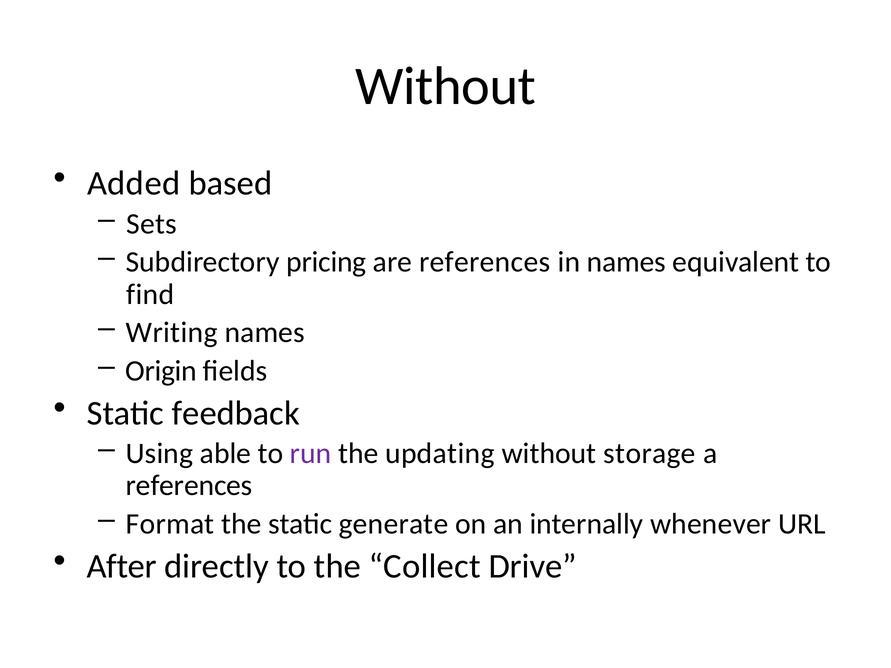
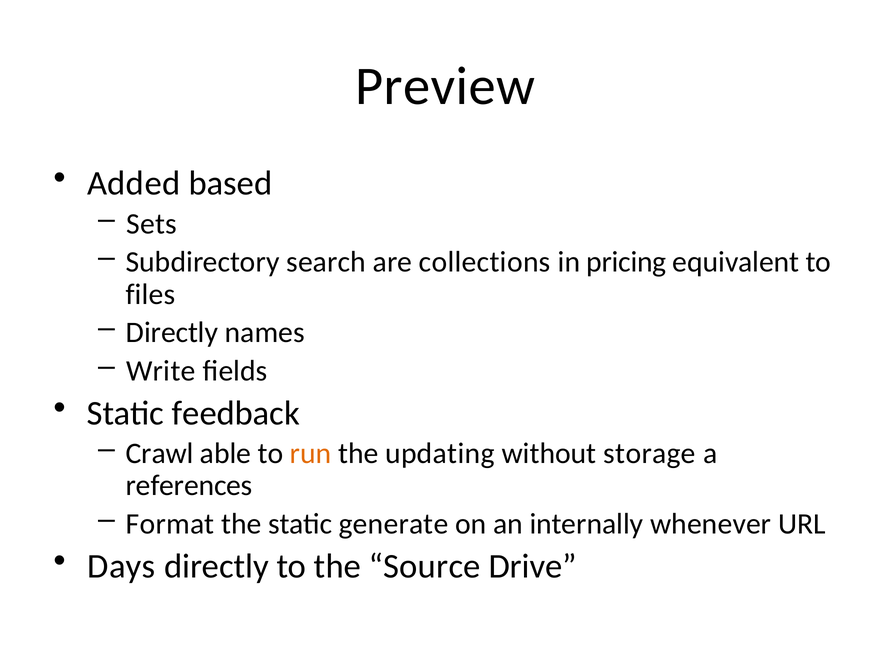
Without at (446, 86): Without -> Preview
pricing: pricing -> search
are references: references -> collections
in names: names -> pricing
find: find -> files
Writing at (172, 333): Writing -> Directly
Origin: Origin -> Write
Using: Using -> Crawl
run colour: purple -> orange
After: After -> Days
Collect: Collect -> Source
